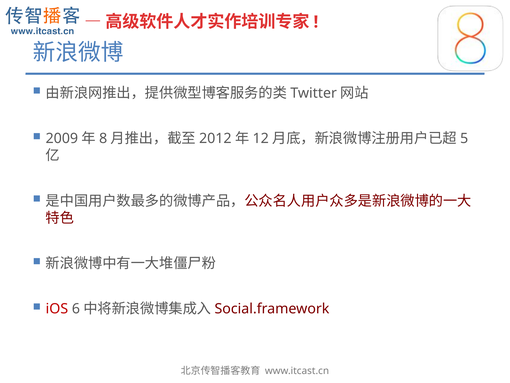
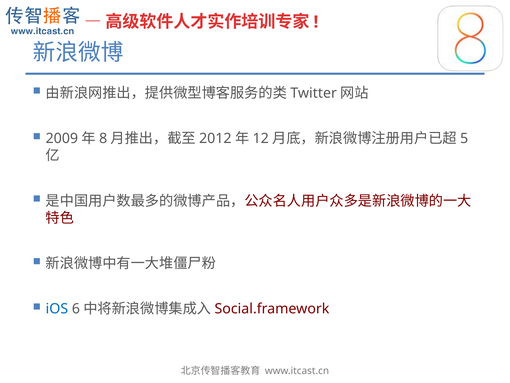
iOS colour: red -> blue
